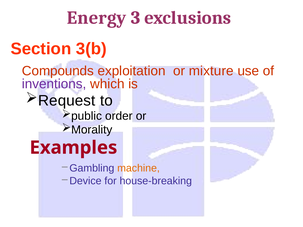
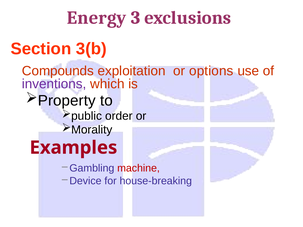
mixture: mixture -> options
Request: Request -> Property
machine colour: orange -> red
